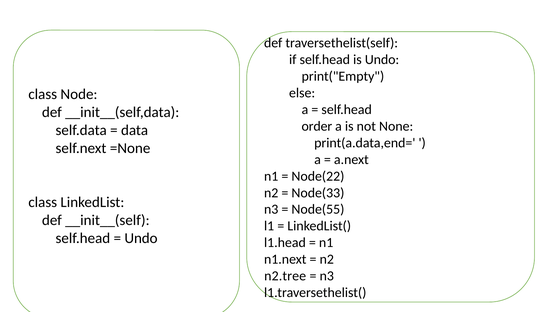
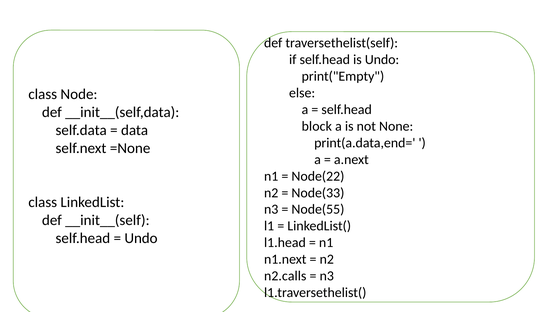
order: order -> block
n2.tree: n2.tree -> n2.calls
